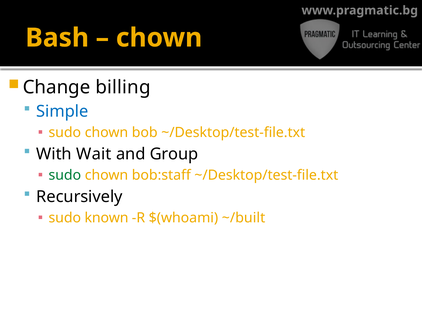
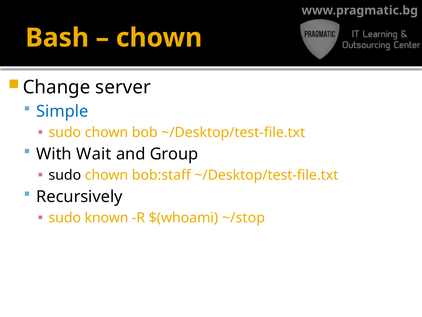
billing: billing -> server
sudo at (65, 175) colour: green -> black
~/built: ~/built -> ~/stop
